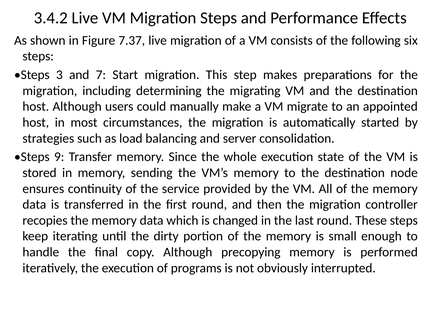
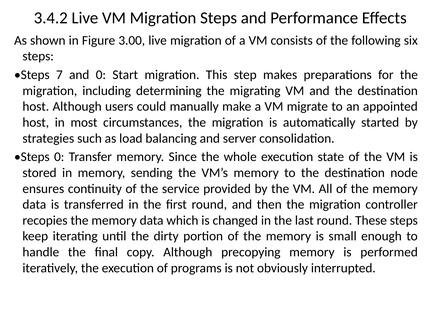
7.37: 7.37 -> 3.00
3: 3 -> 7
and 7: 7 -> 0
Steps 9: 9 -> 0
